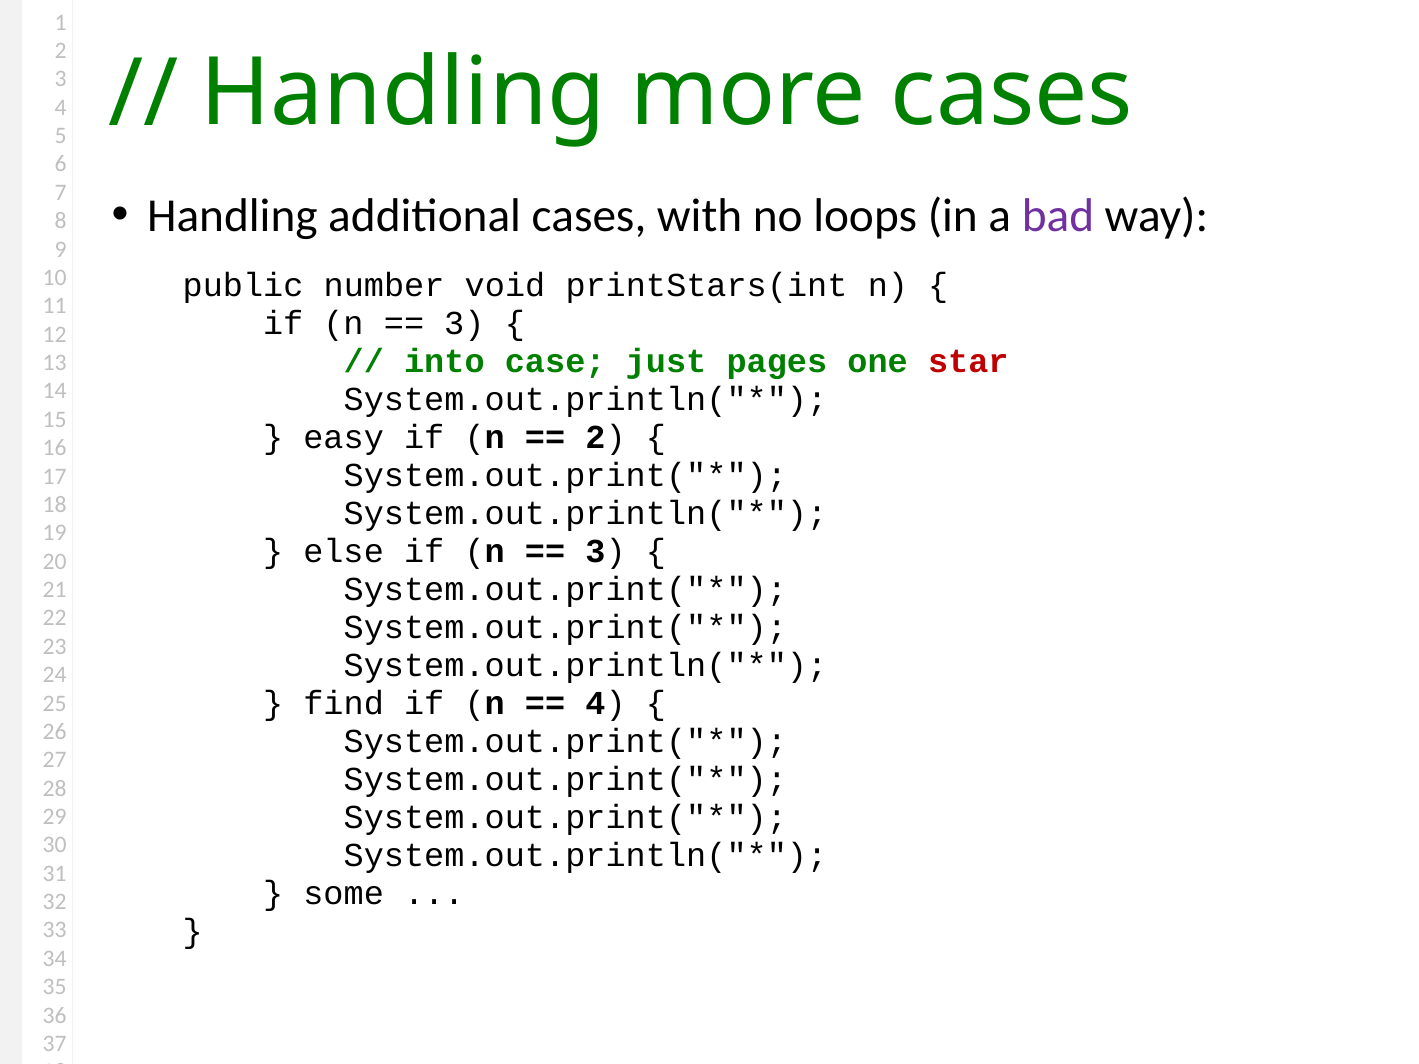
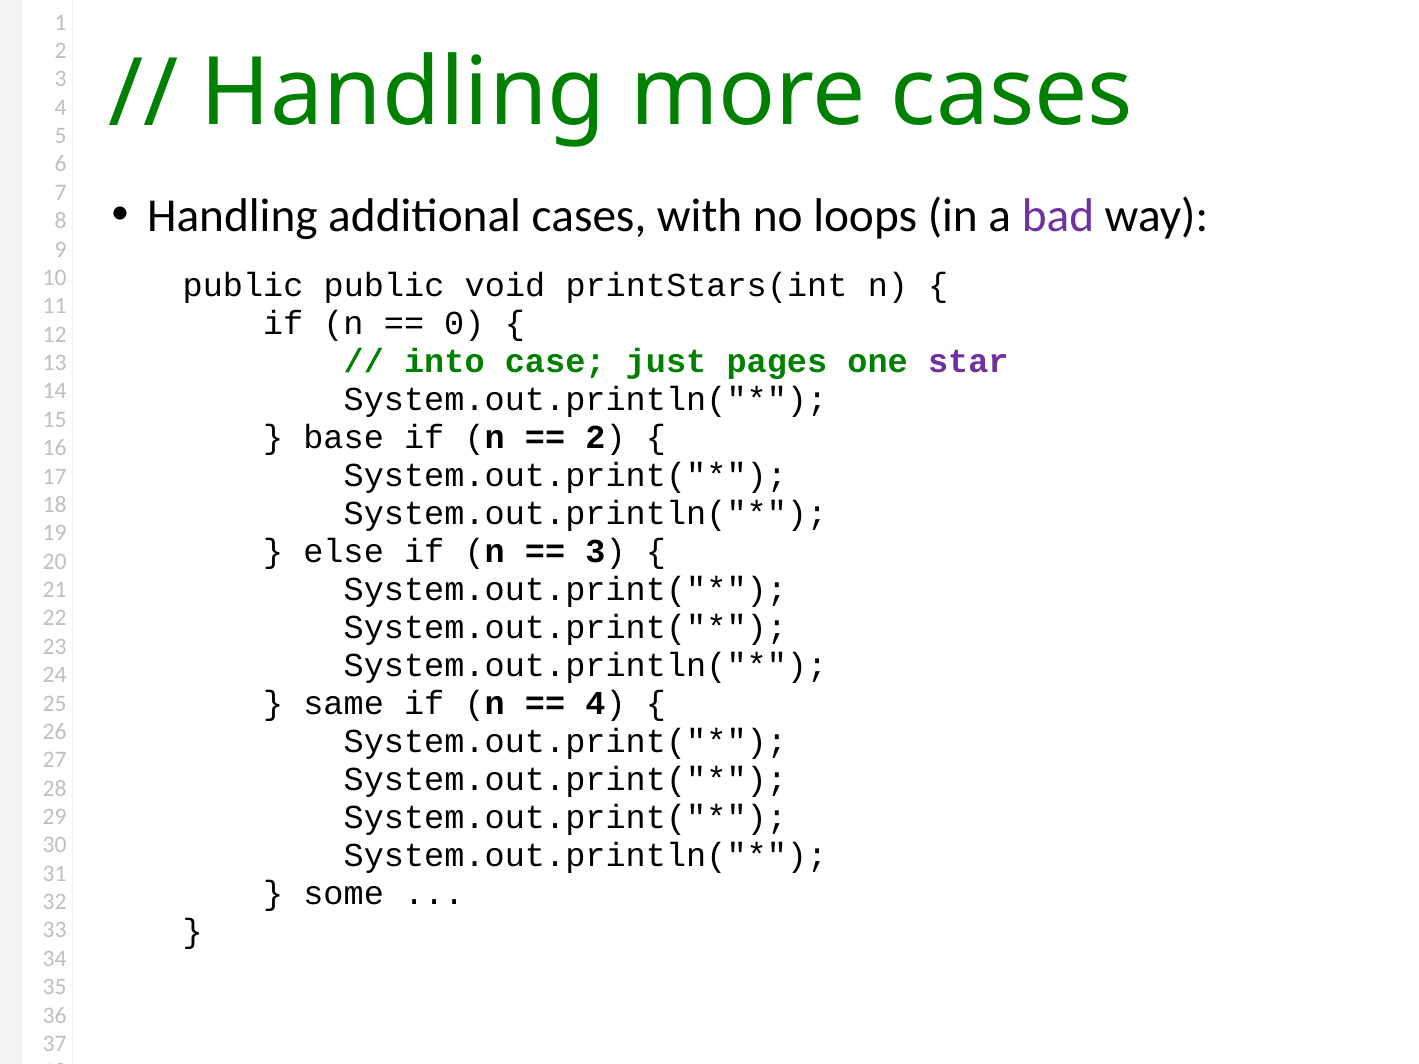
public number: number -> public
3 at (464, 324): 3 -> 0
star colour: red -> purple
easy: easy -> base
find: find -> same
